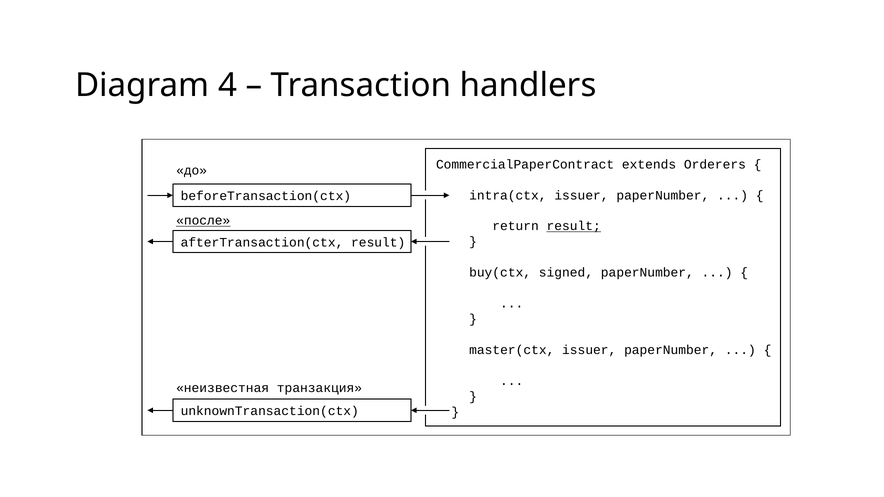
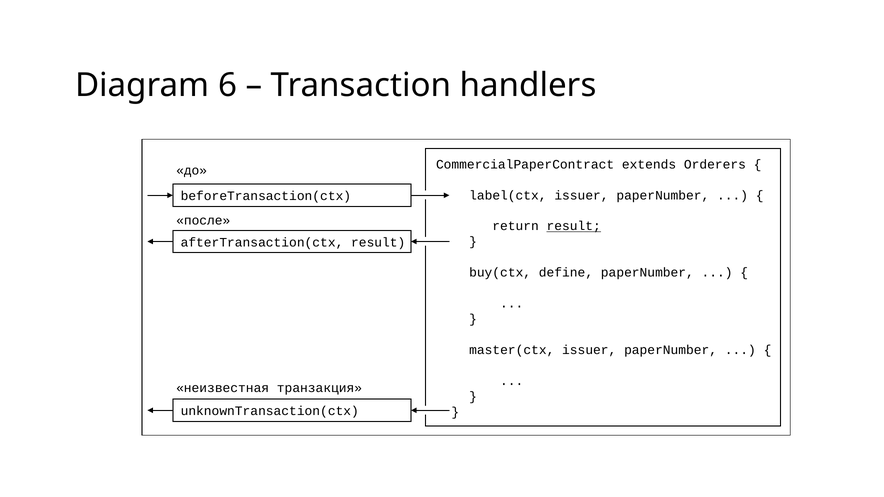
4: 4 -> 6
intra(ctx: intra(ctx -> label(ctx
после underline: present -> none
signed: signed -> define
